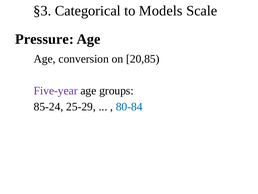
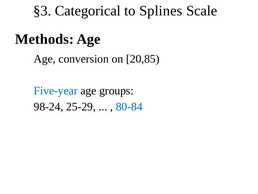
Models: Models -> Splines
Pressure: Pressure -> Methods
Five-year colour: purple -> blue
85-24: 85-24 -> 98-24
